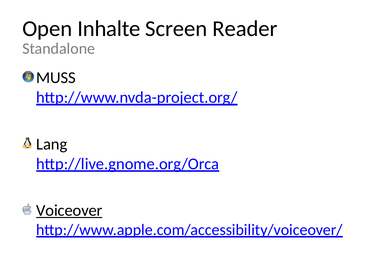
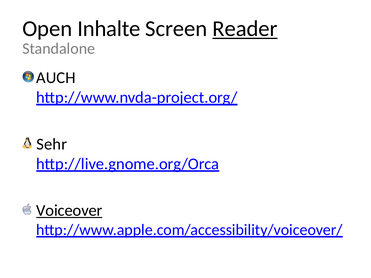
Reader underline: none -> present
MUSS: MUSS -> AUCH
Lang: Lang -> Sehr
